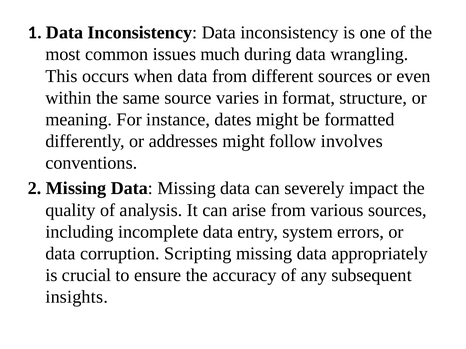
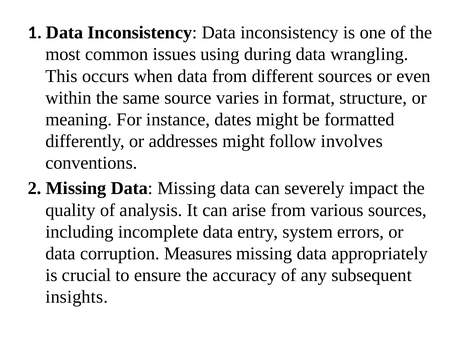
much: much -> using
Scripting: Scripting -> Measures
